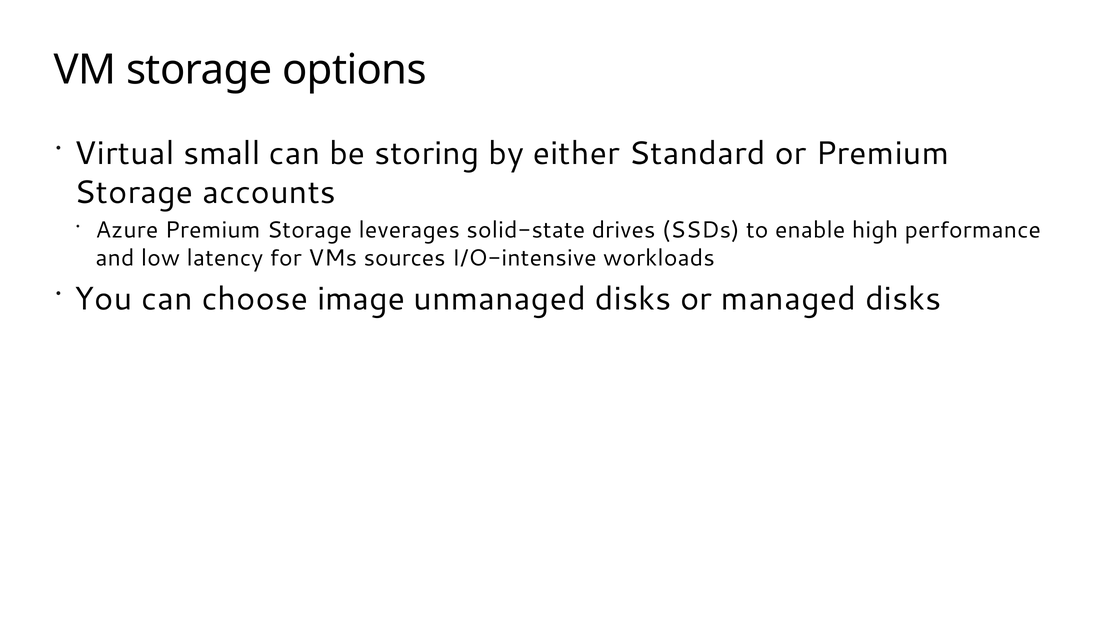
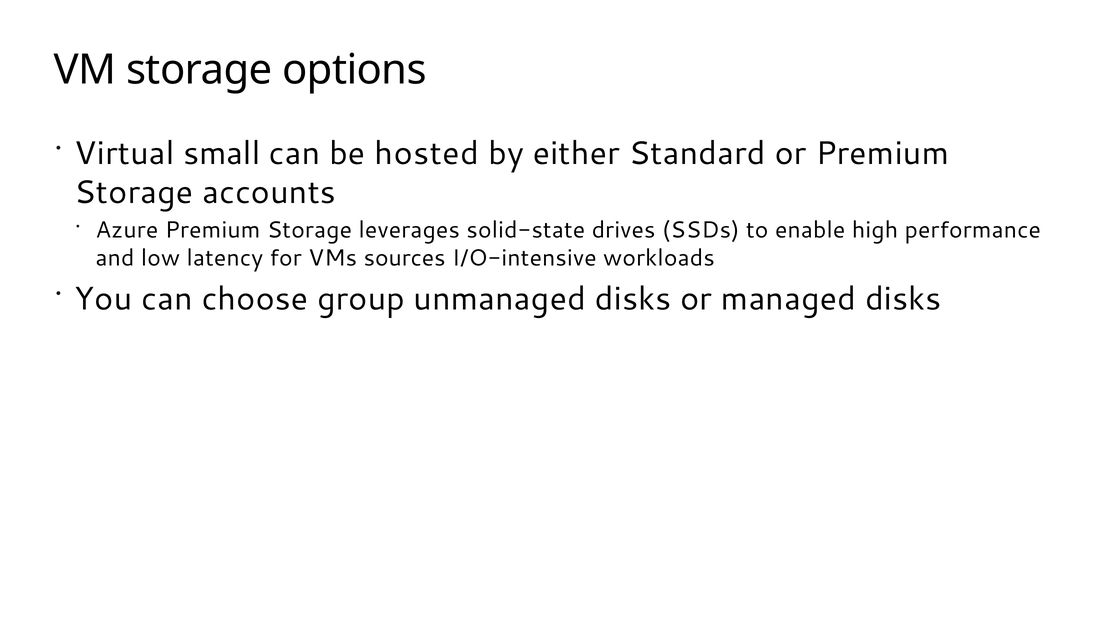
storing: storing -> hosted
image: image -> group
